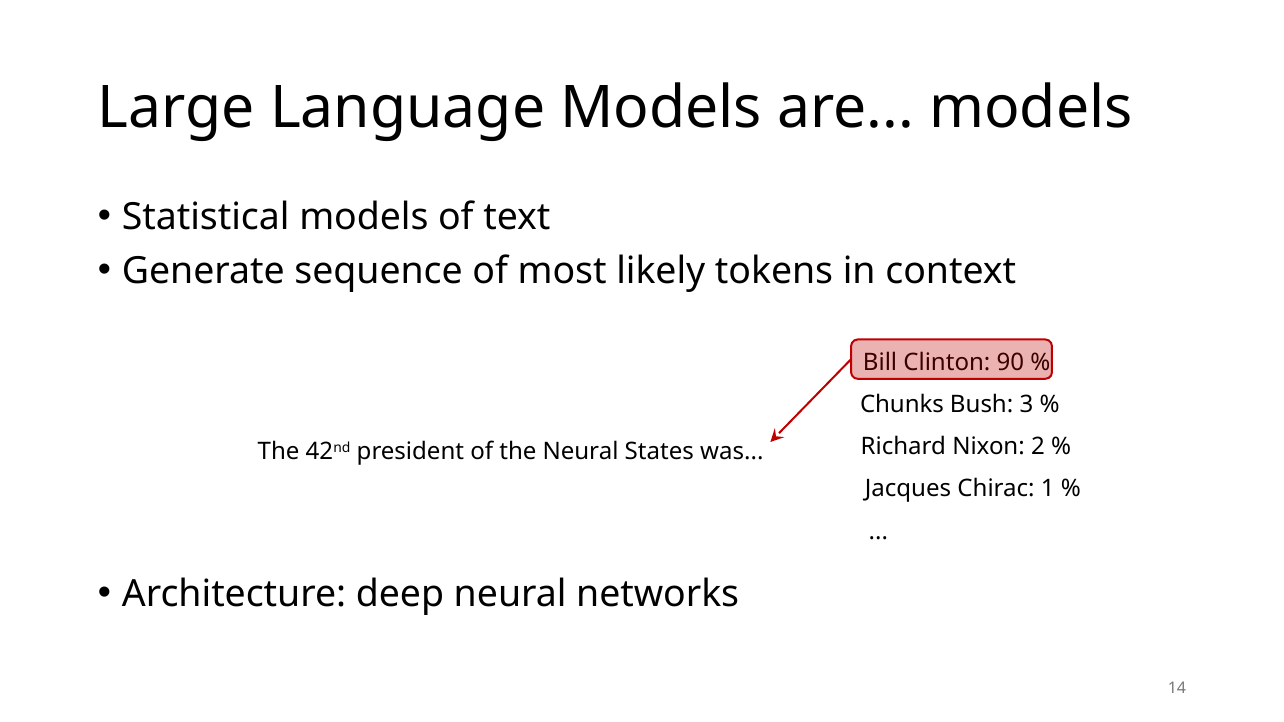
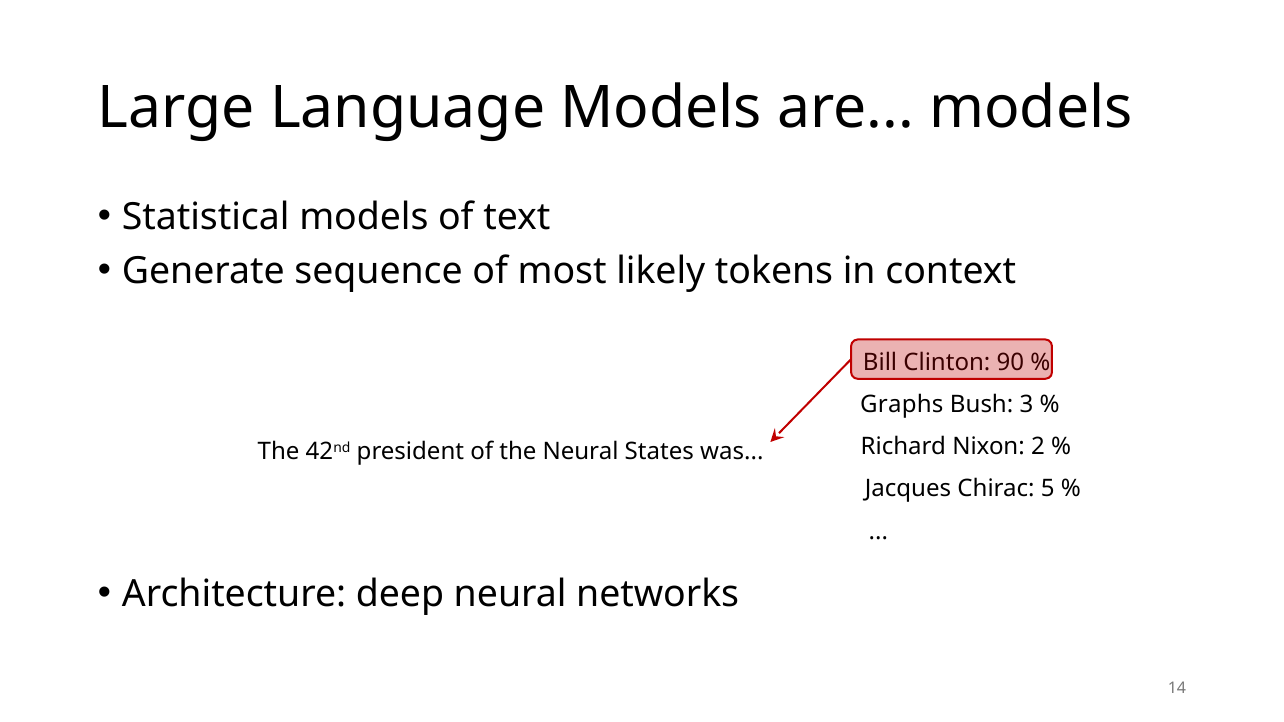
Chunks: Chunks -> Graphs
1: 1 -> 5
